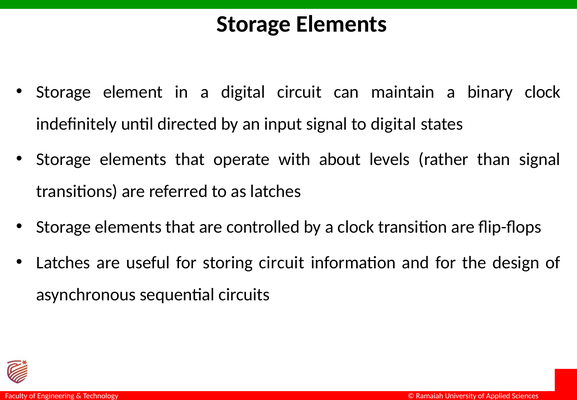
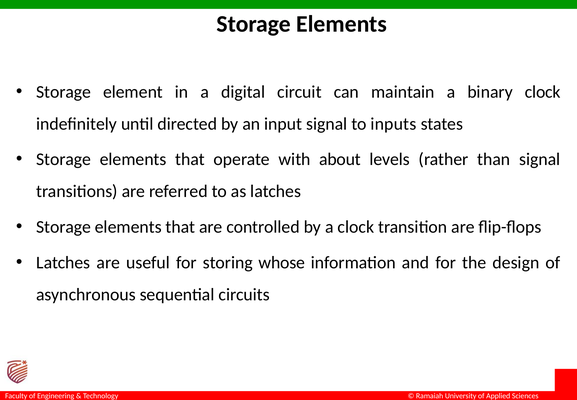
to digital: digital -> inputs
storing circuit: circuit -> whose
